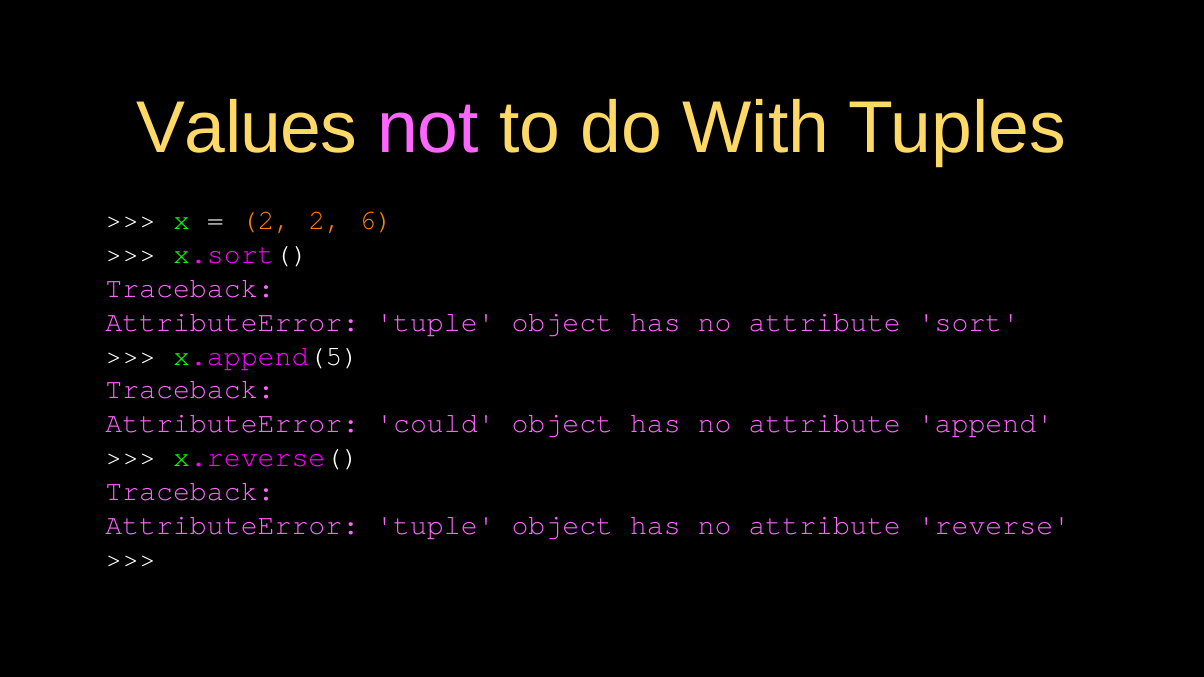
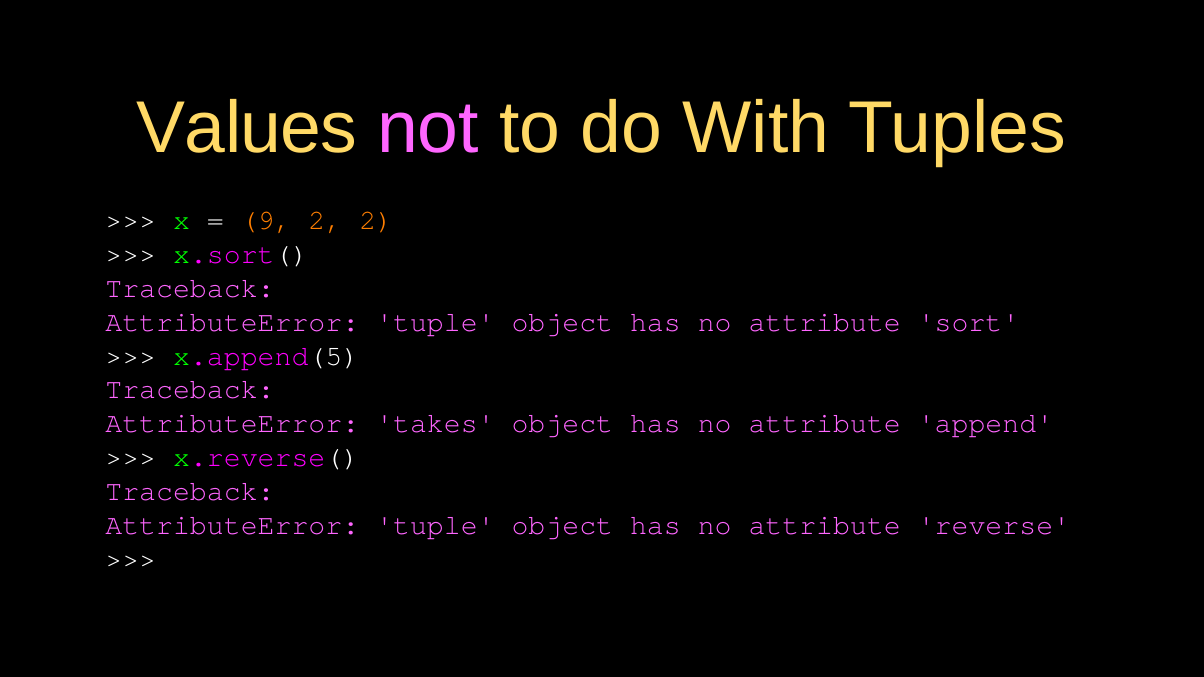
2 at (266, 220): 2 -> 9
2 6: 6 -> 2
could: could -> takes
